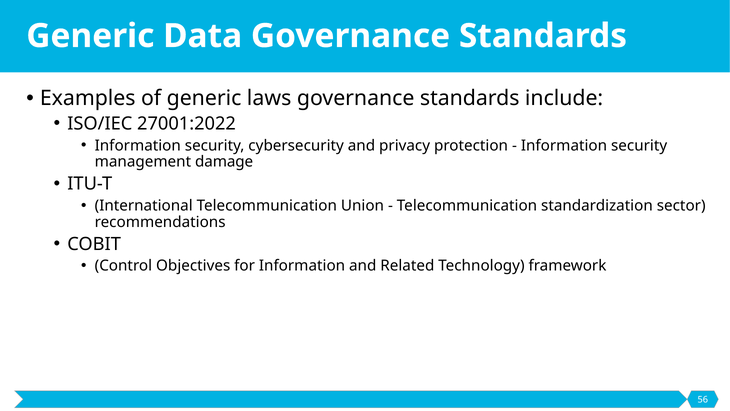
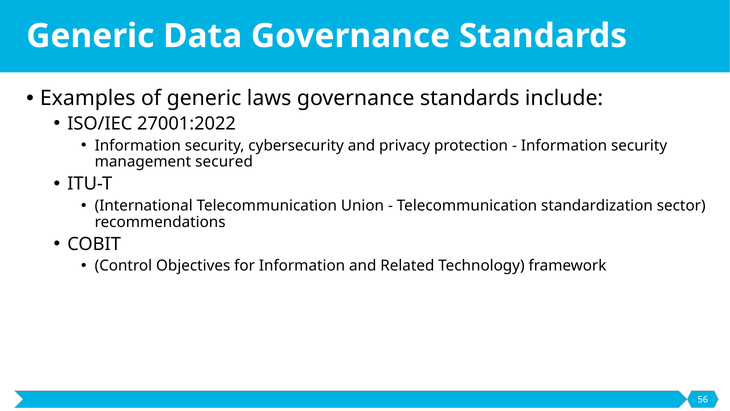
damage: damage -> secured
